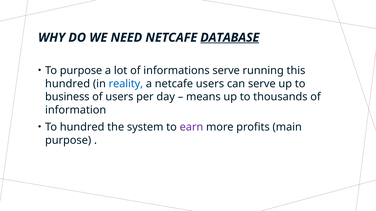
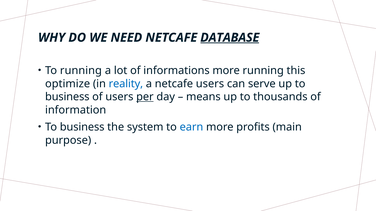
To purpose: purpose -> running
informations serve: serve -> more
hundred at (68, 84): hundred -> optimize
per underline: none -> present
hundred at (82, 127): hundred -> business
earn colour: purple -> blue
